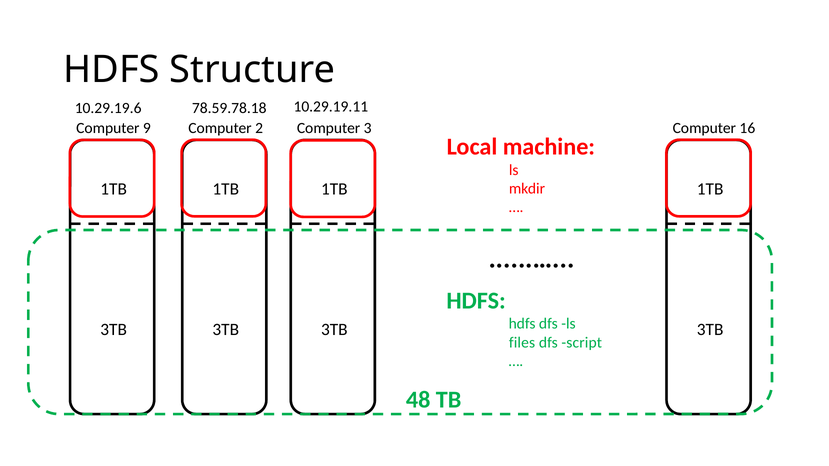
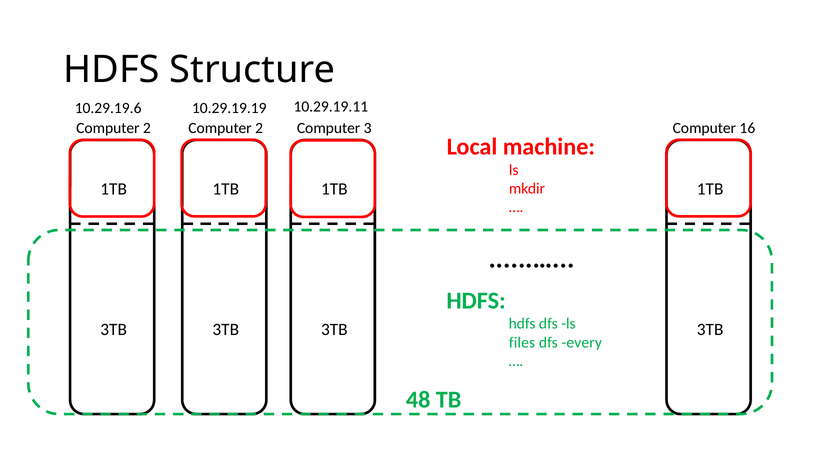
78.59.78.18: 78.59.78.18 -> 10.29.19.19
9 at (147, 128): 9 -> 2
script: script -> every
